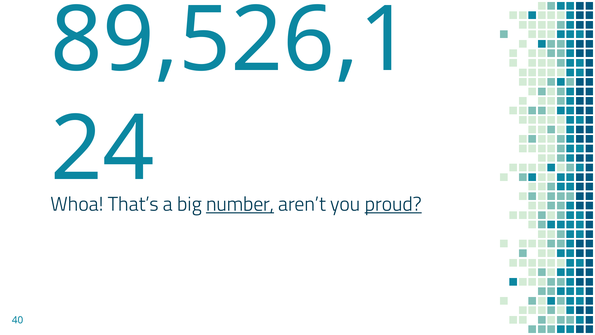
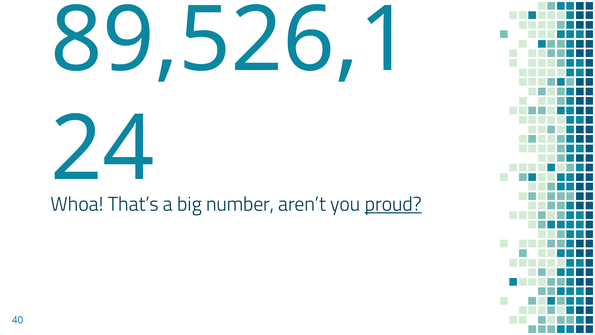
number underline: present -> none
